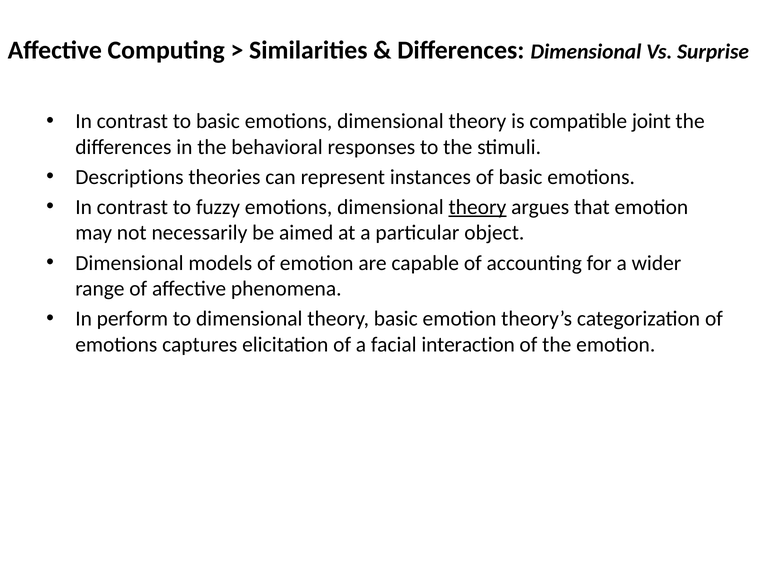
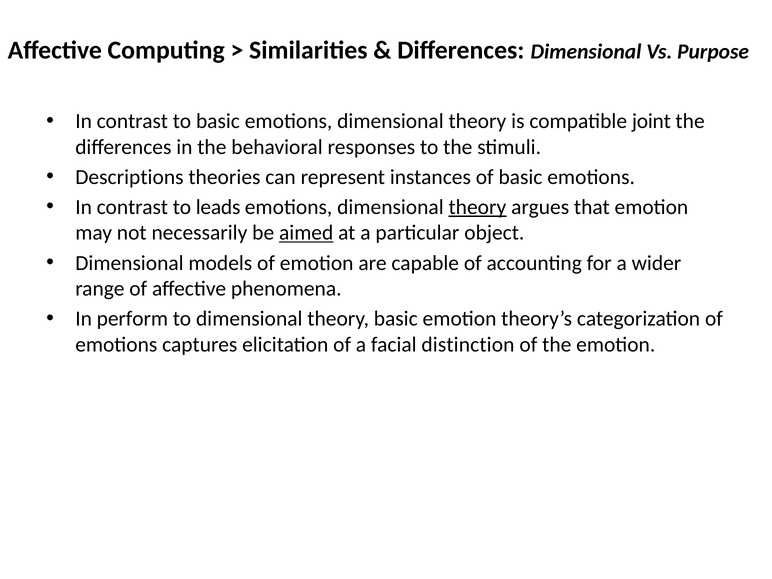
Surprise: Surprise -> Purpose
fuzzy: fuzzy -> leads
aimed underline: none -> present
interaction: interaction -> distinction
